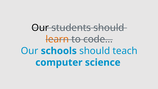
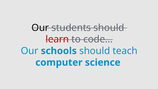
learn colour: orange -> red
